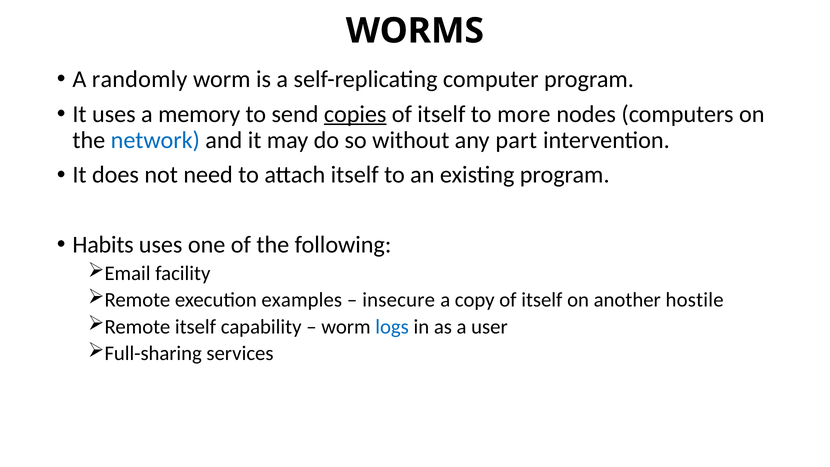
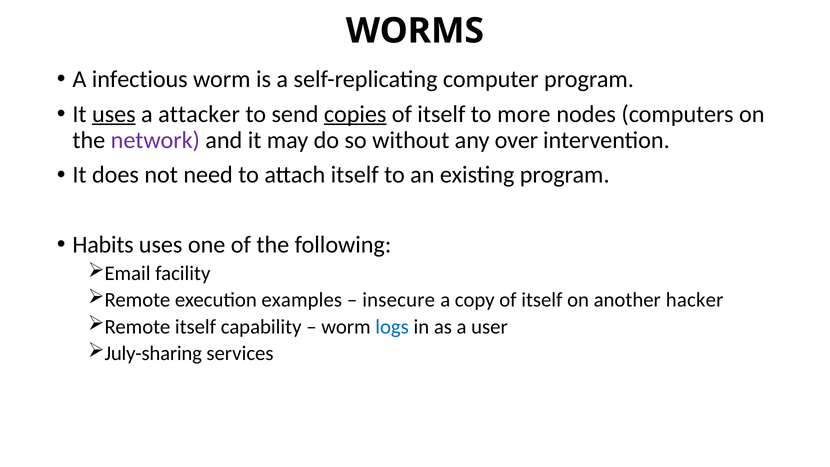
randomly: randomly -> infectious
uses at (114, 114) underline: none -> present
memory: memory -> attacker
network colour: blue -> purple
part: part -> over
hostile: hostile -> hacker
Full-sharing: Full-sharing -> July-sharing
